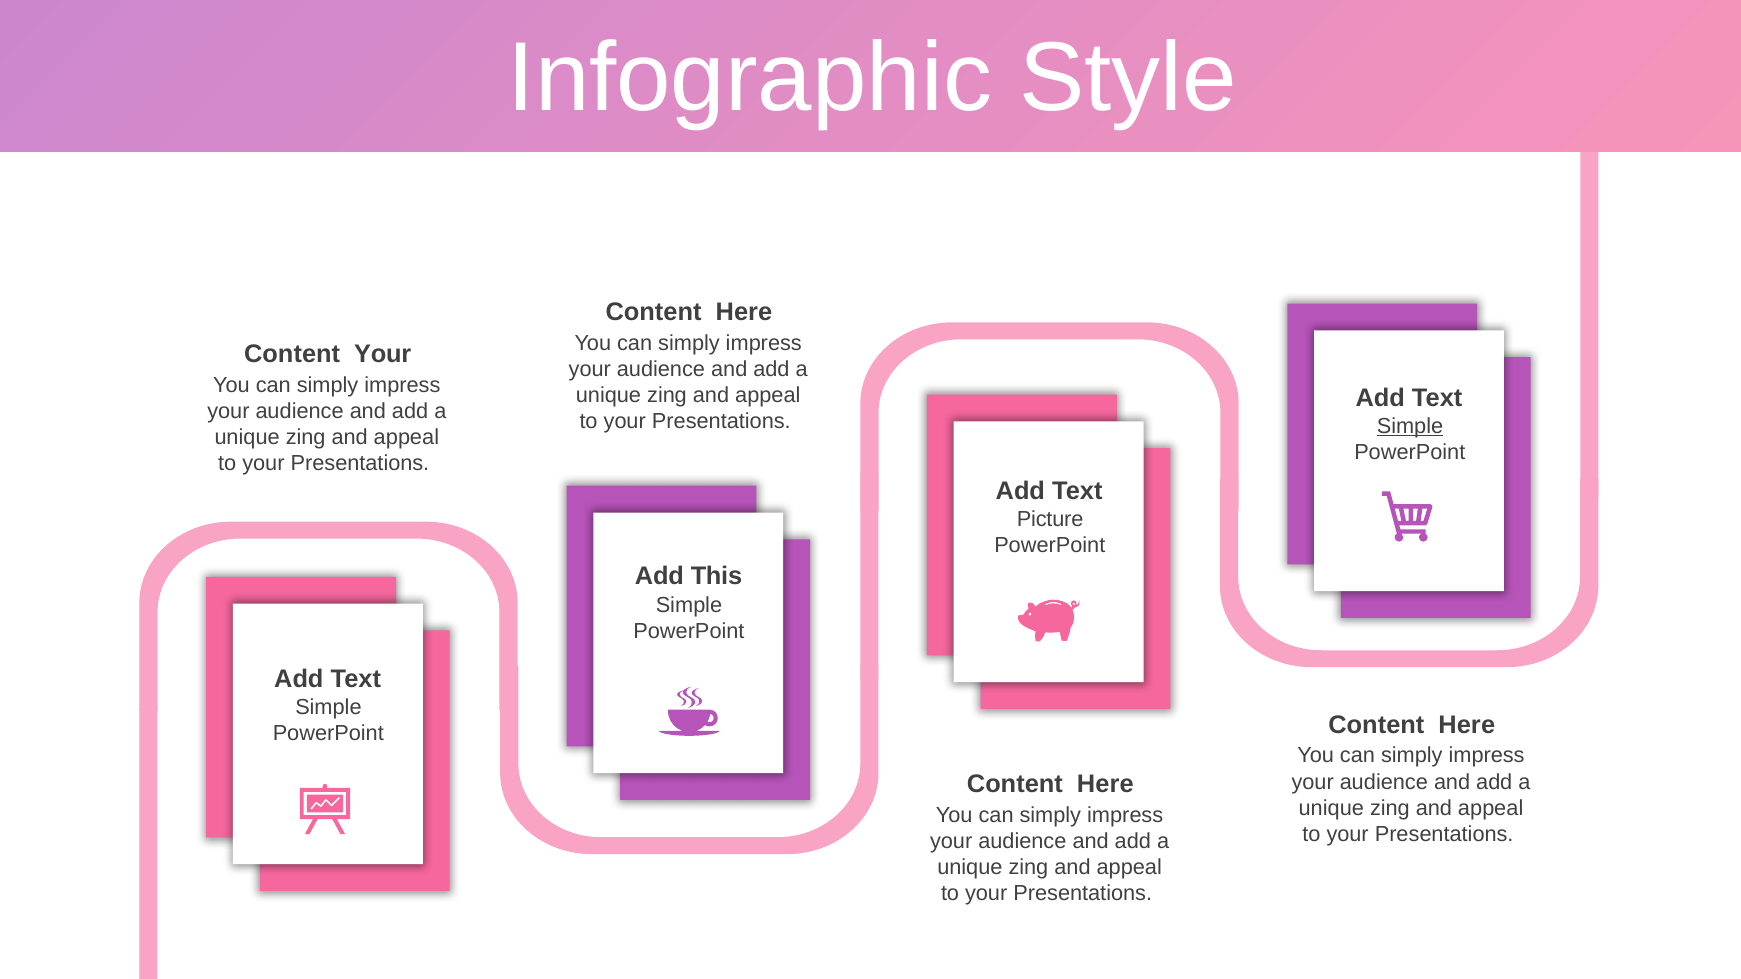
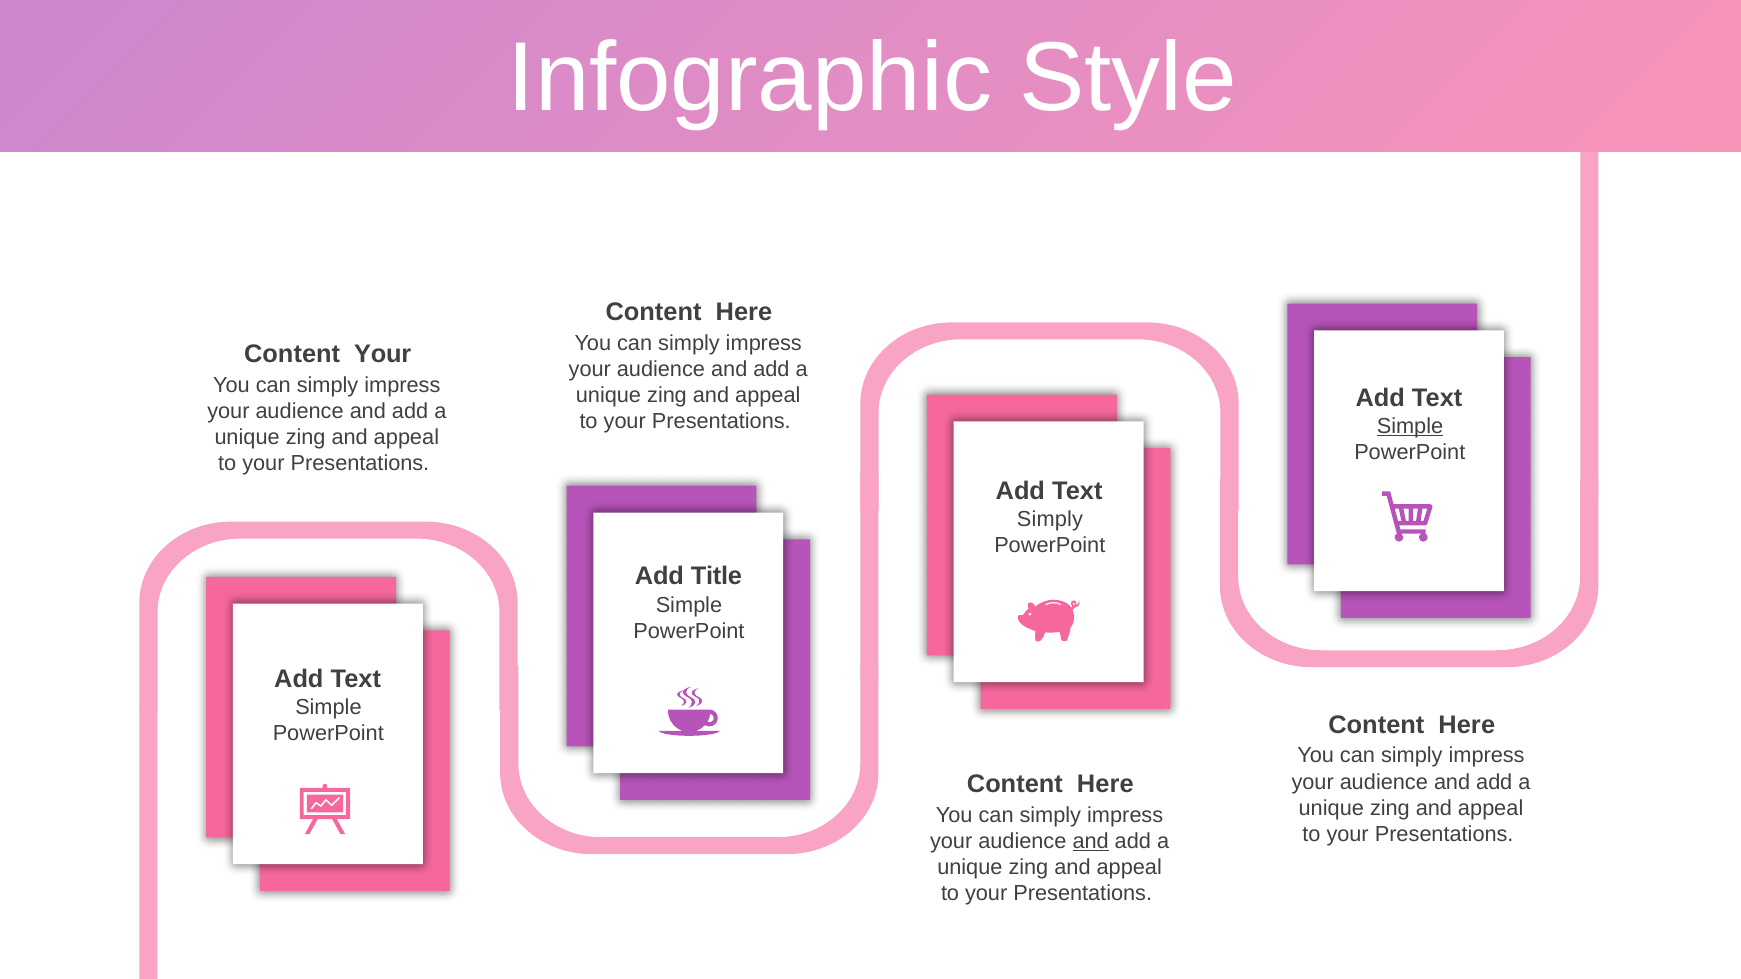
Picture at (1050, 520): Picture -> Simply
This: This -> Title
and at (1091, 841) underline: none -> present
